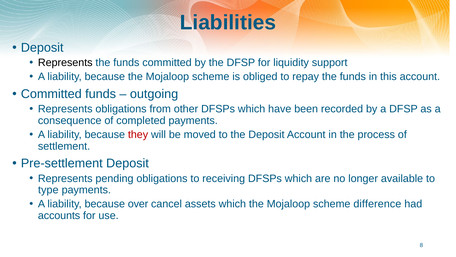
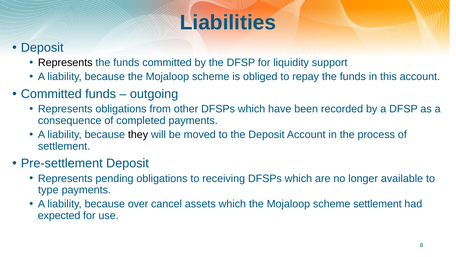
they colour: red -> black
scheme difference: difference -> settlement
accounts: accounts -> expected
